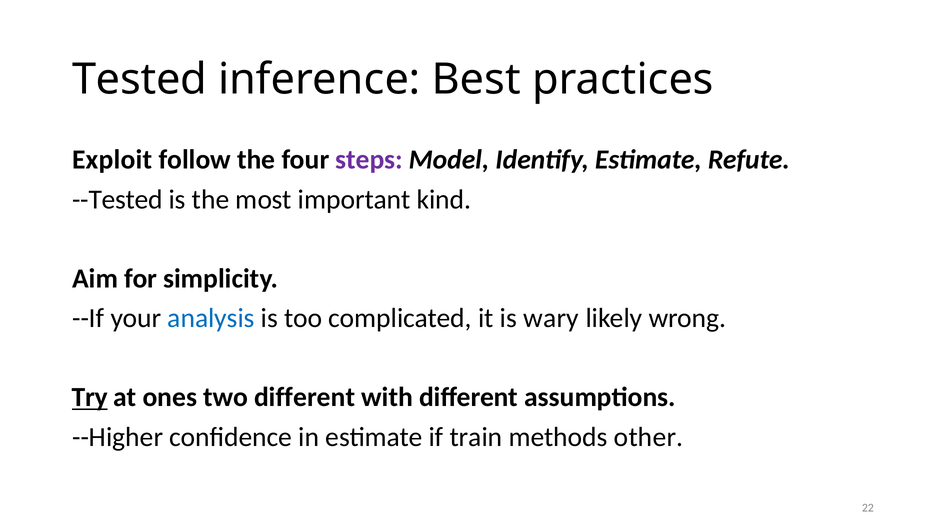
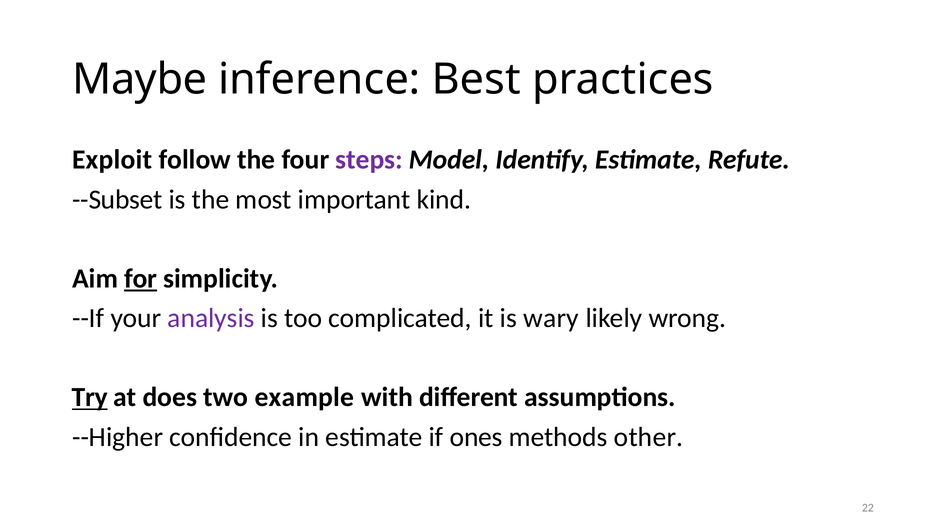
Tested: Tested -> Maybe
--Tested: --Tested -> --Subset
for underline: none -> present
analysis colour: blue -> purple
ones: ones -> does
two different: different -> example
train: train -> ones
